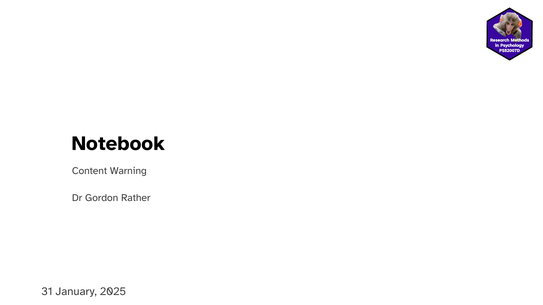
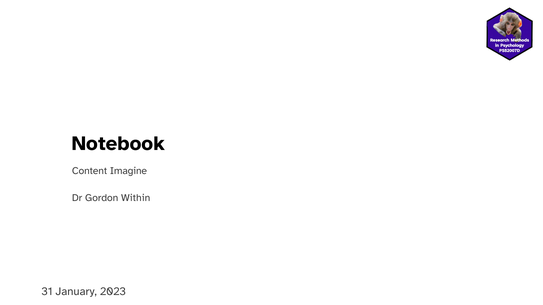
Warning: Warning -> Imagine
Rather: Rather -> Within
2025: 2025 -> 2023
